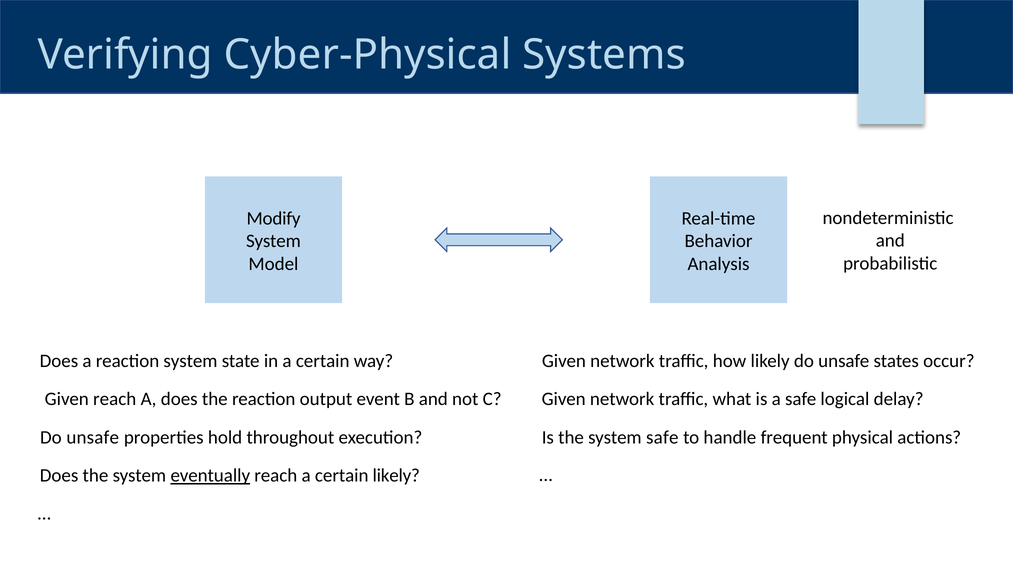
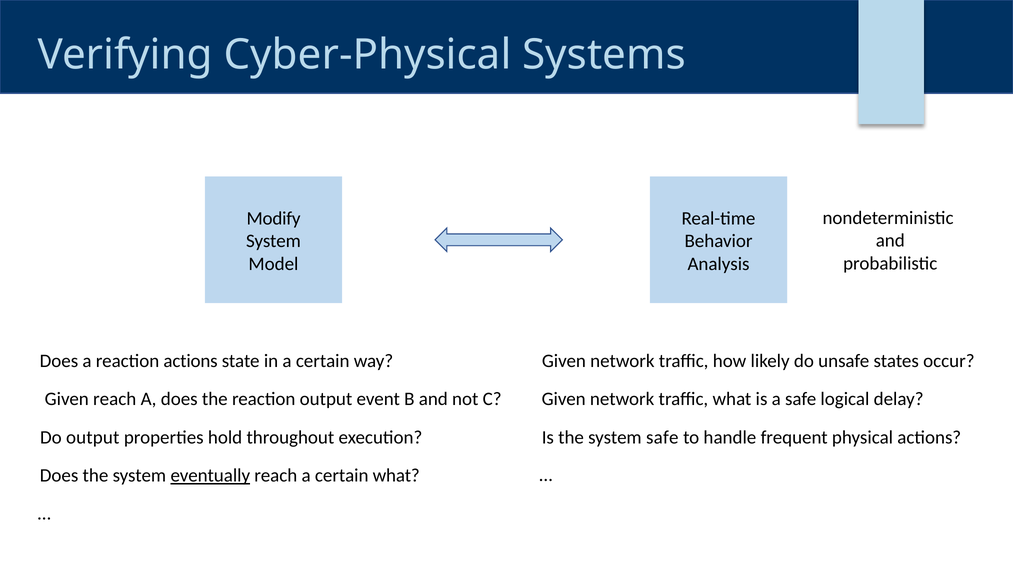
reaction system: system -> actions
unsafe at (93, 437): unsafe -> output
certain likely: likely -> what
